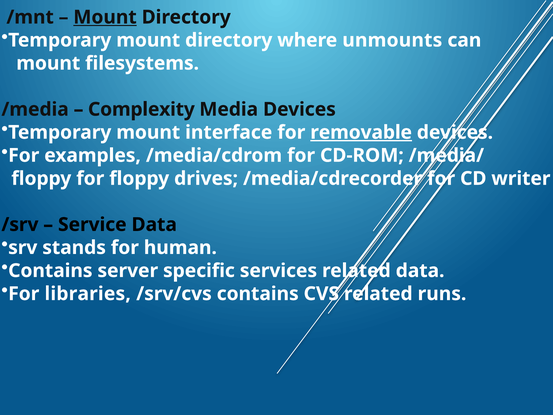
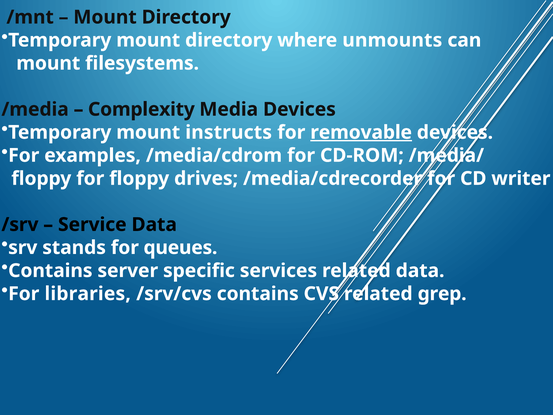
Mount at (105, 17) underline: present -> none
interface: interface -> instructs
human: human -> queues
runs: runs -> grep
